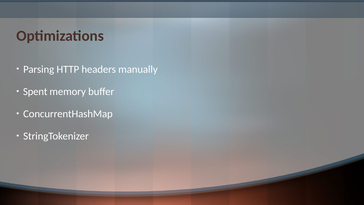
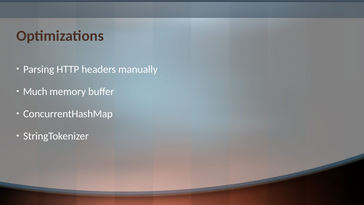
Spent: Spent -> Much
